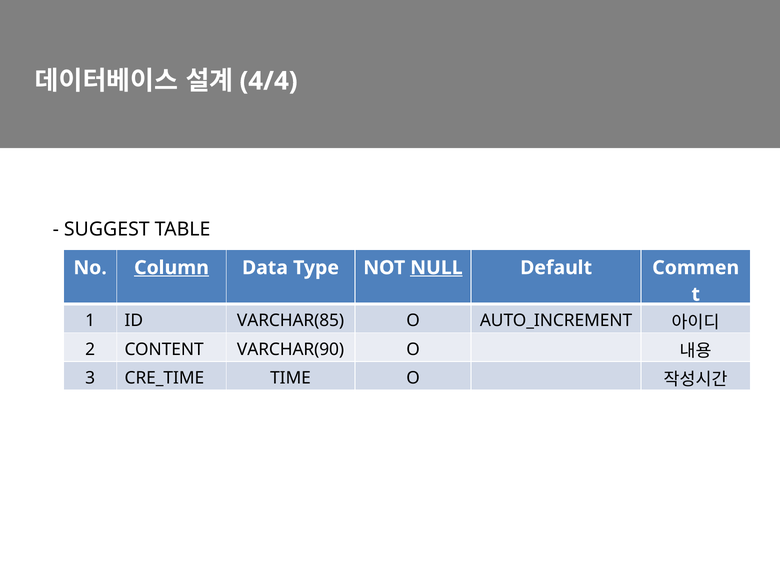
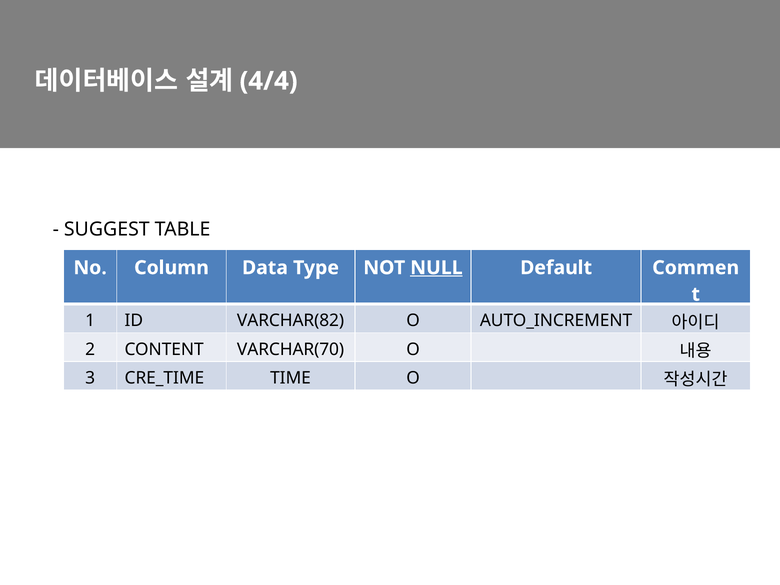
Column underline: present -> none
VARCHAR(85: VARCHAR(85 -> VARCHAR(82
VARCHAR(90: VARCHAR(90 -> VARCHAR(70
